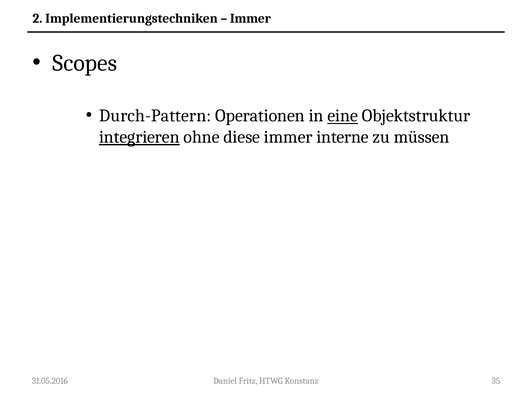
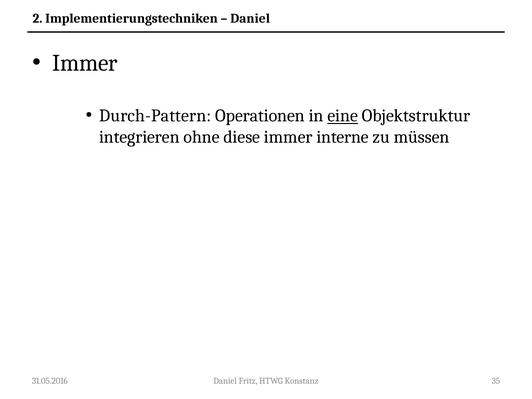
Immer at (250, 18): Immer -> Daniel
Scopes at (85, 63): Scopes -> Immer
integrieren underline: present -> none
